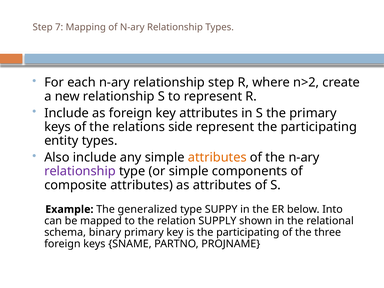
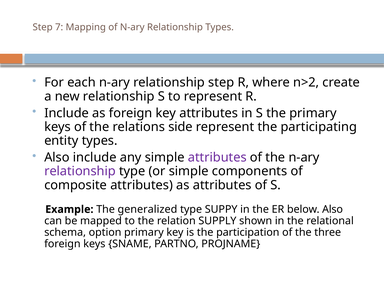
attributes at (217, 157) colour: orange -> purple
below Into: Into -> Also
binary: binary -> option
is the participating: participating -> participation
